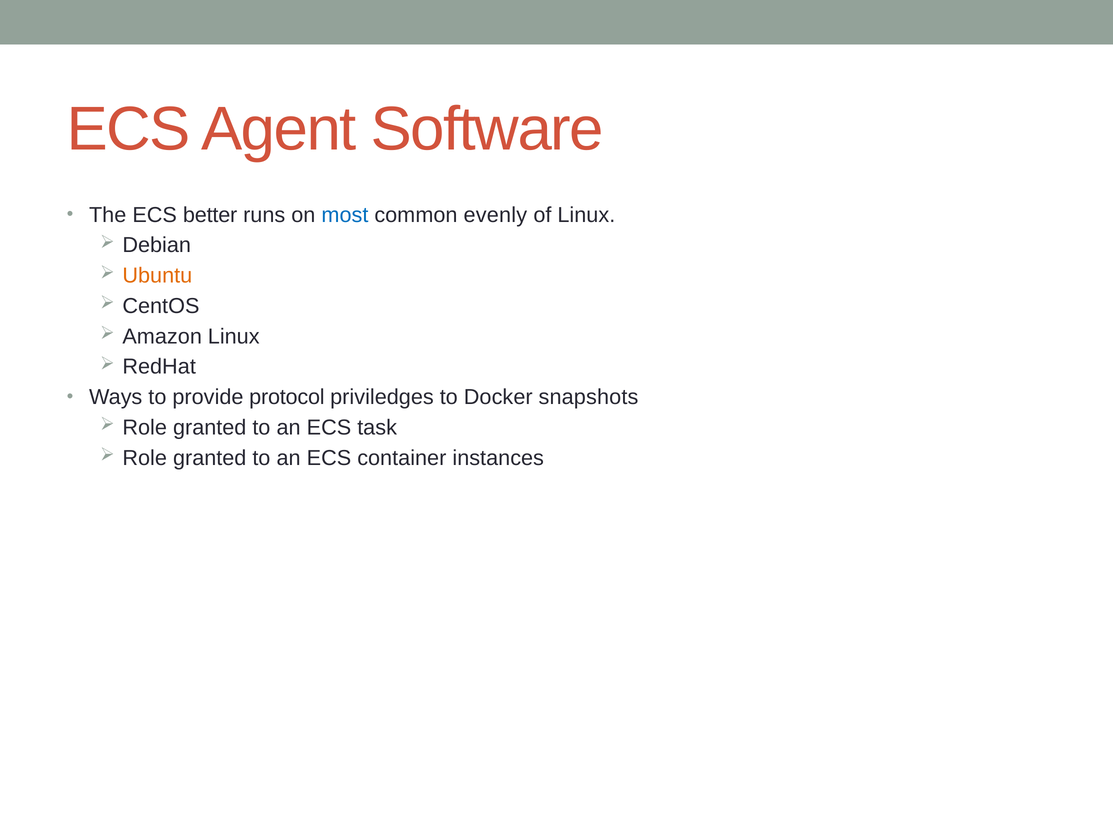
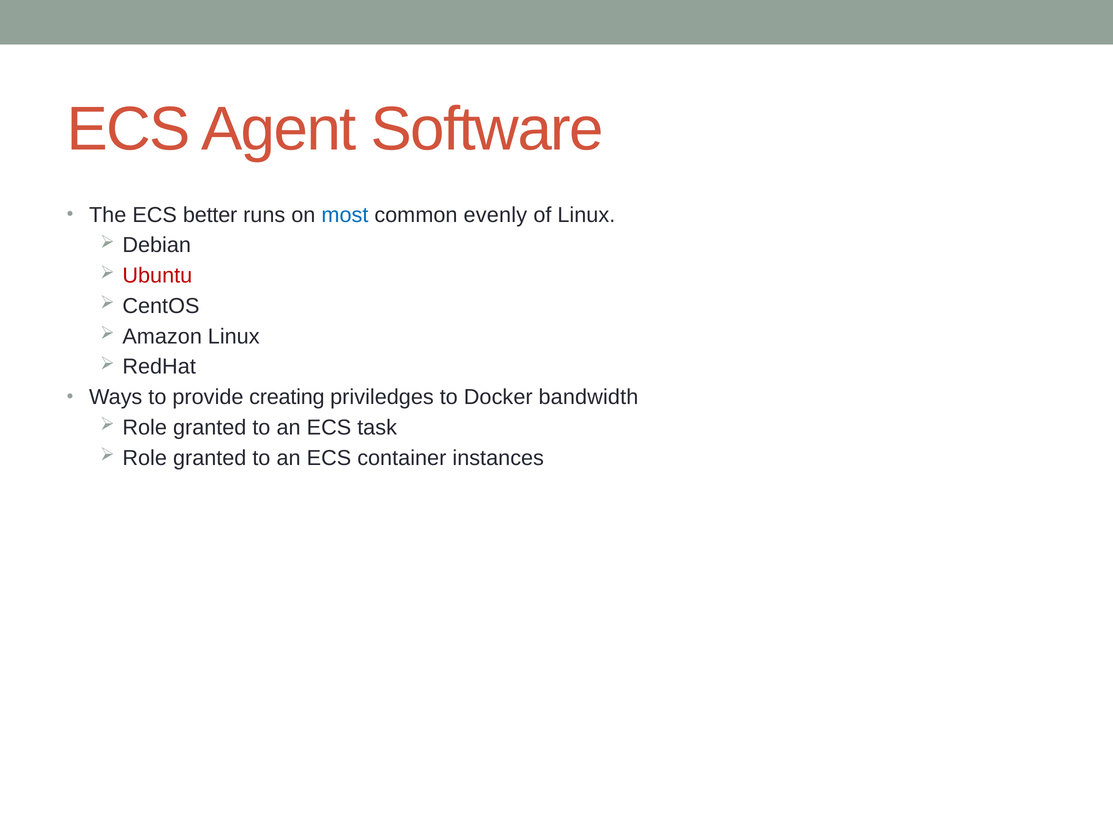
Ubuntu colour: orange -> red
protocol: protocol -> creating
snapshots: snapshots -> bandwidth
